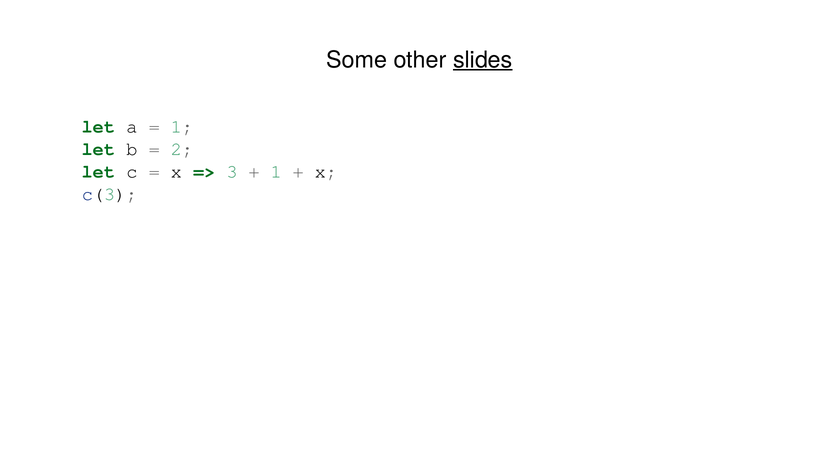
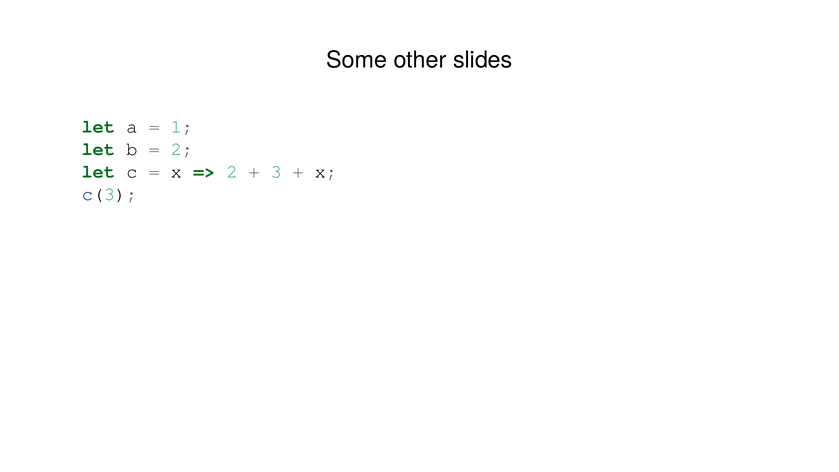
slides underline: present -> none
3 at (232, 172): 3 -> 2
1 at (276, 172): 1 -> 3
